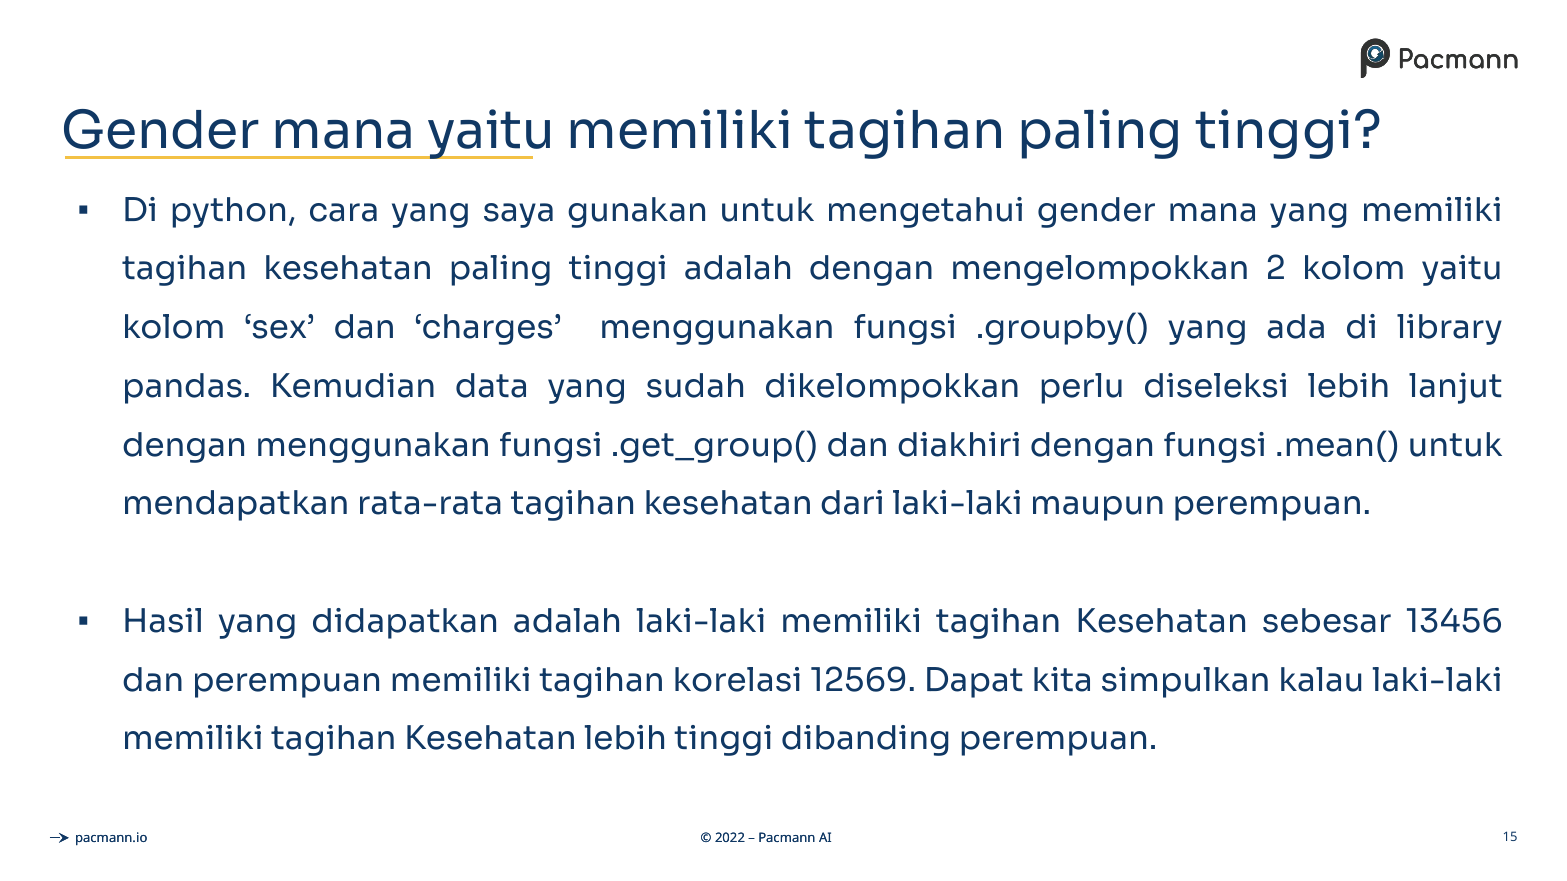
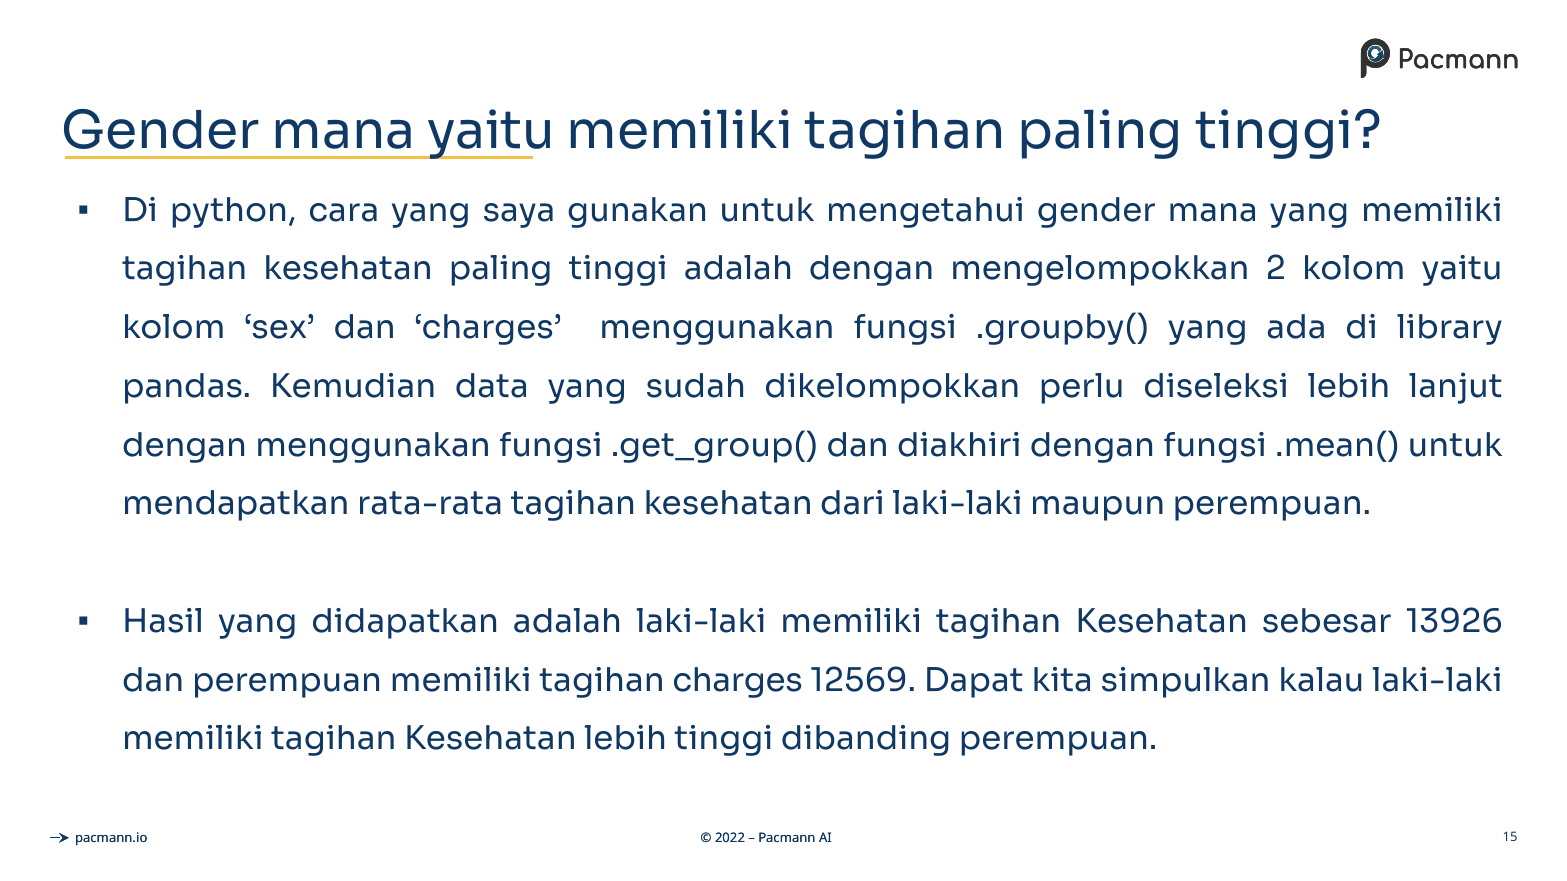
13456: 13456 -> 13926
tagihan korelasi: korelasi -> charges
